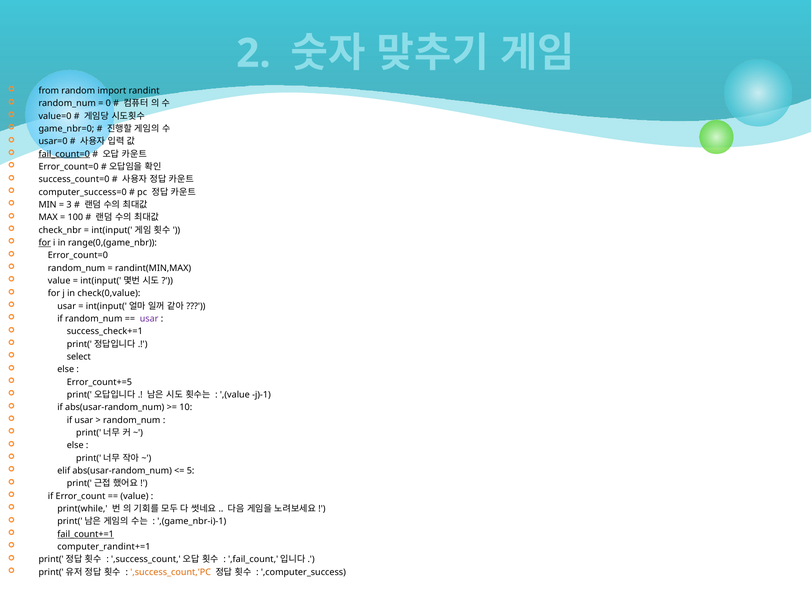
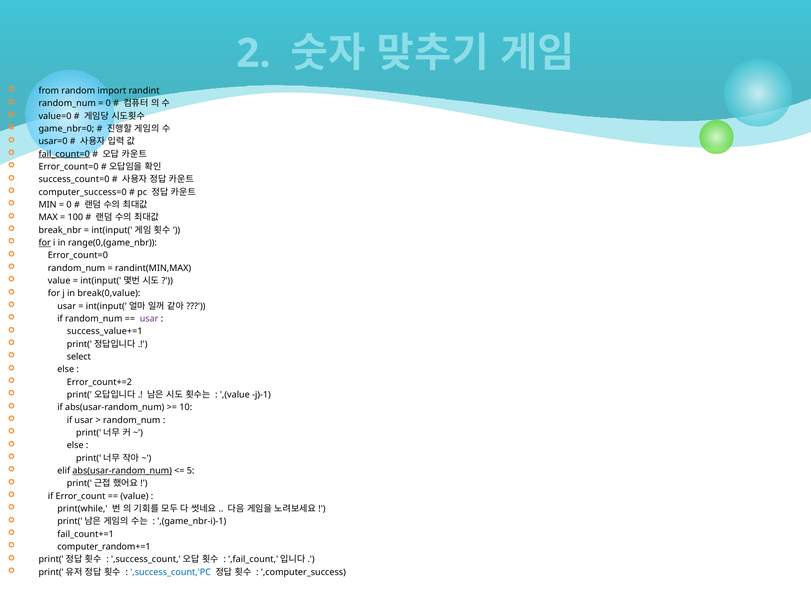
3 at (69, 205): 3 -> 0
check_nbr: check_nbr -> break_nbr
check(0,value: check(0,value -> break(0,value
success_check+=1: success_check+=1 -> success_value+=1
Error_count+=5: Error_count+=5 -> Error_count+=2
abs(usar-random_num at (122, 471) underline: none -> present
fail_count+=1 underline: present -> none
computer_randint+=1: computer_randint+=1 -> computer_random+=1
,success_count,'PC colour: orange -> blue
